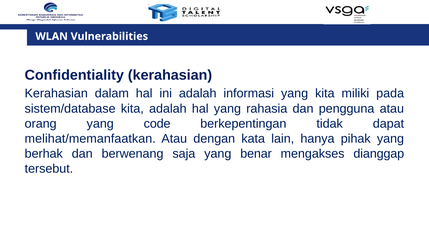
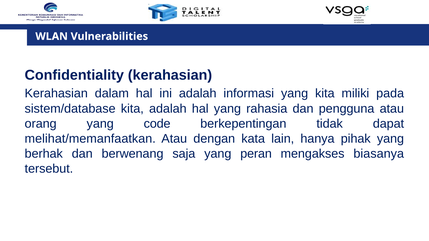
benar: benar -> peran
dianggap: dianggap -> biasanya
